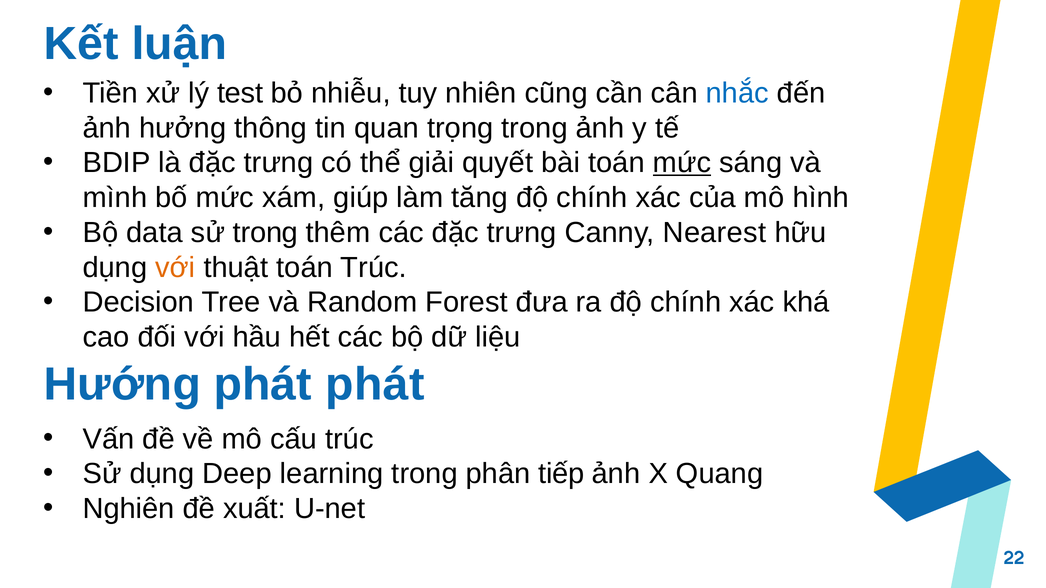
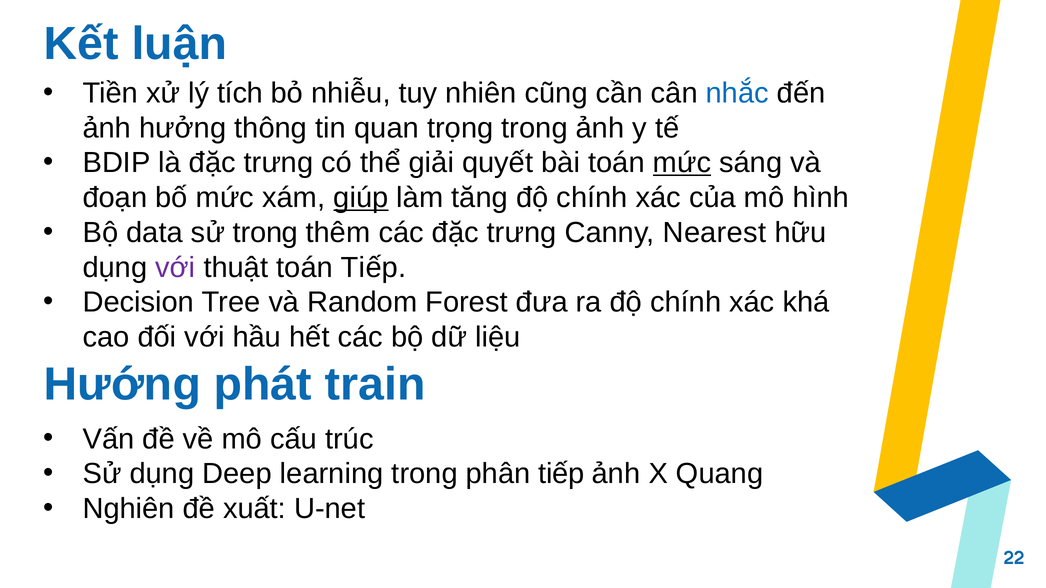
test: test -> tích
mình: mình -> đoạn
giúp underline: none -> present
với at (175, 268) colour: orange -> purple
toán Trúc: Trúc -> Tiếp
phát phát: phát -> train
